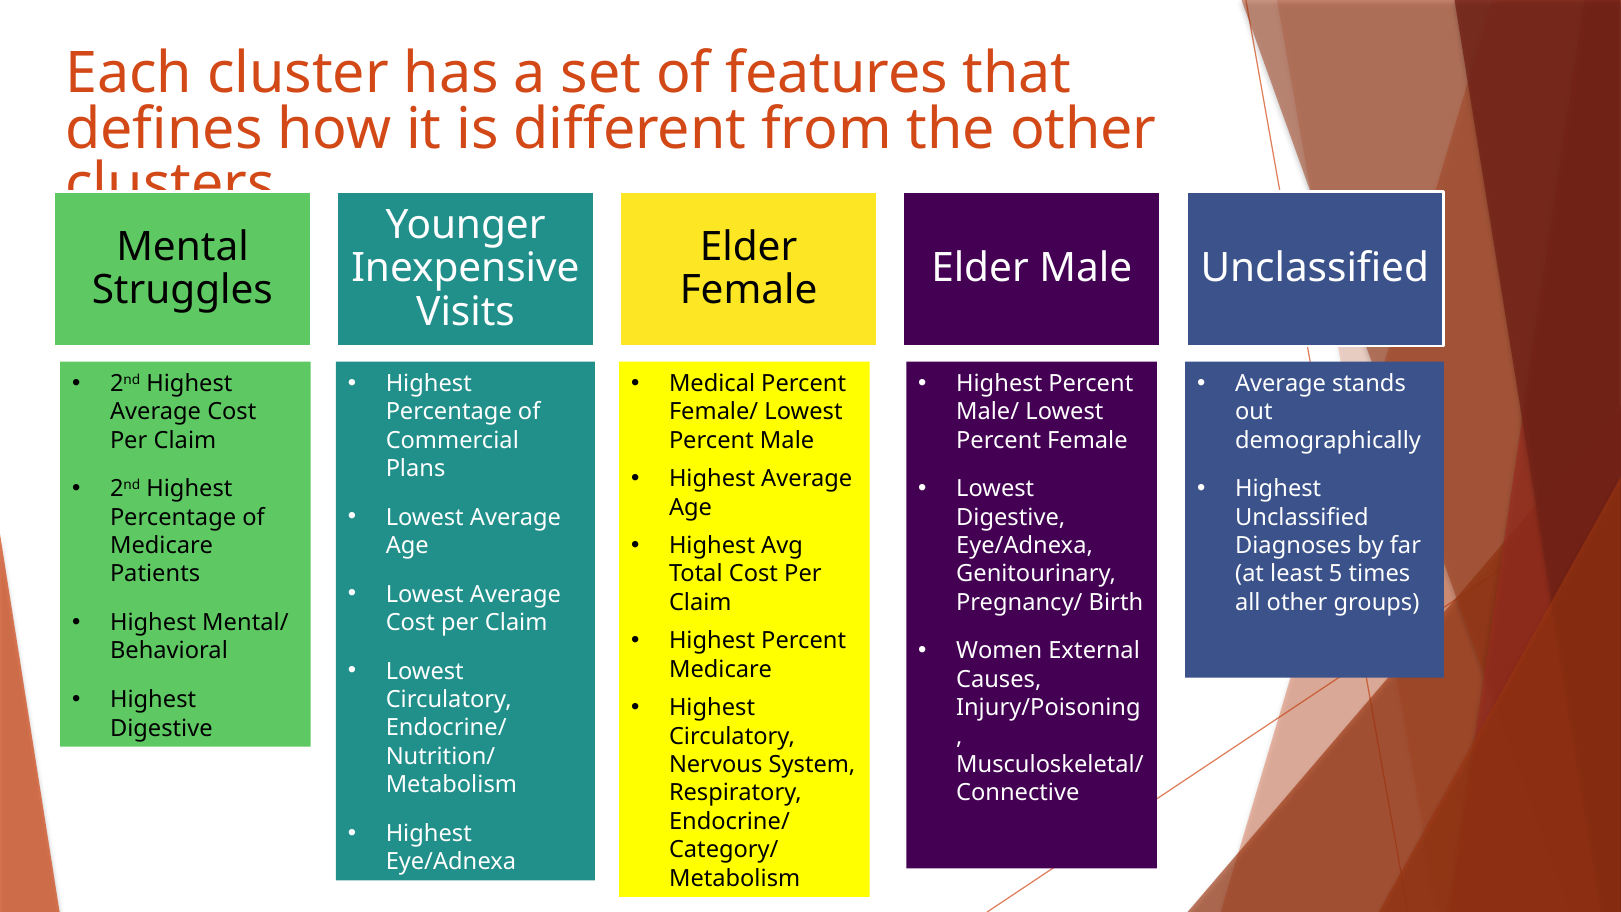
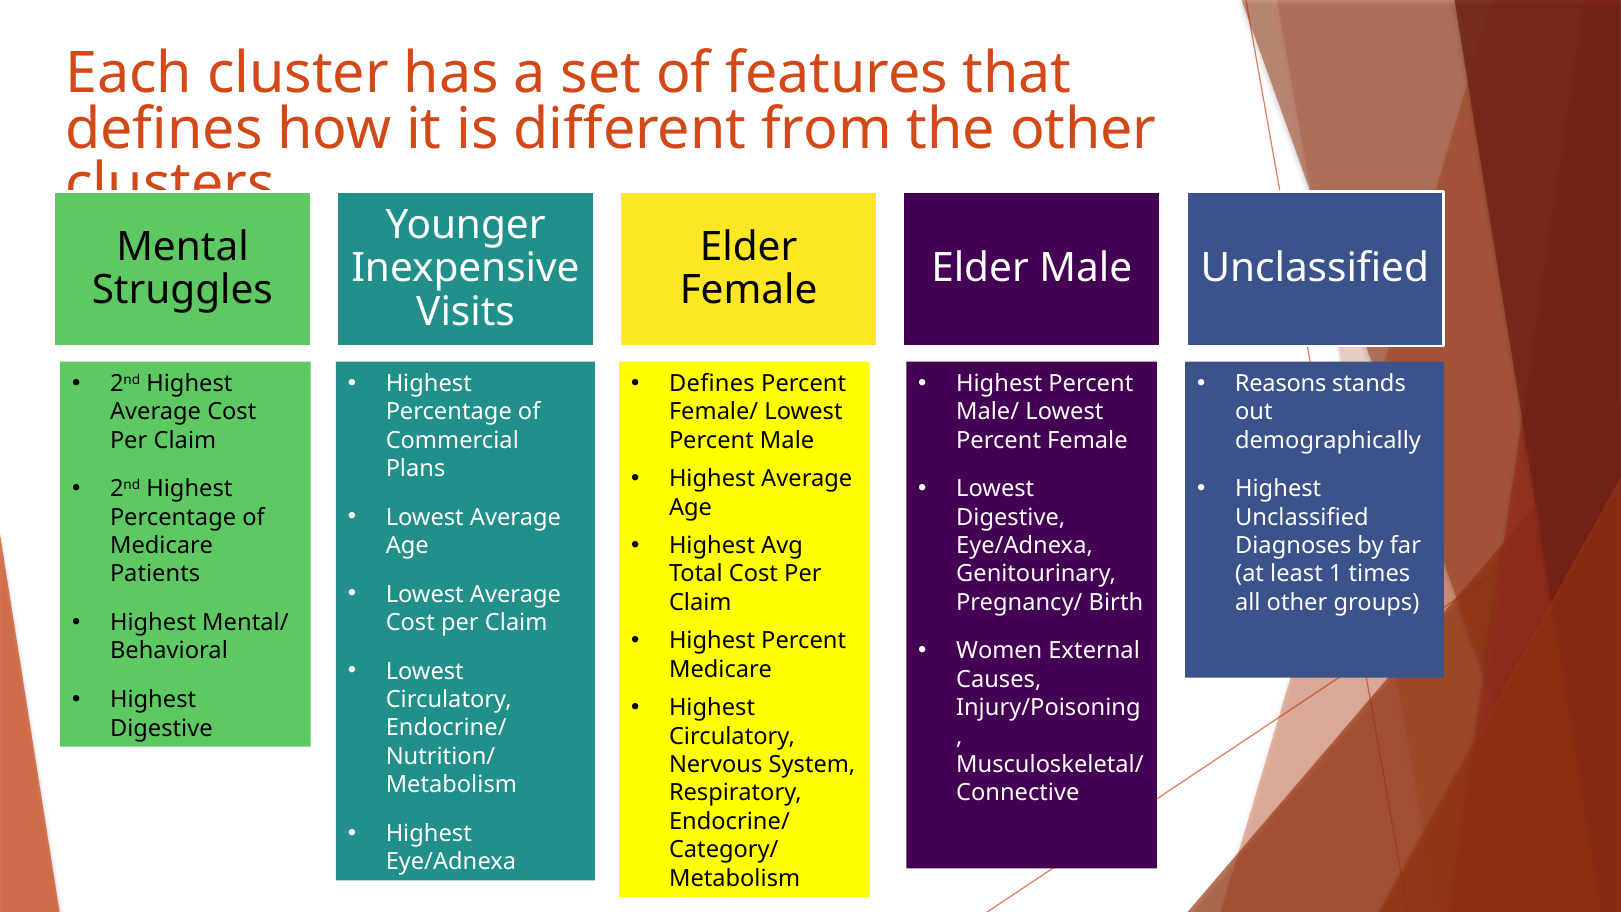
Medical at (712, 383): Medical -> Defines
Average at (1281, 383): Average -> Reasons
5: 5 -> 1
